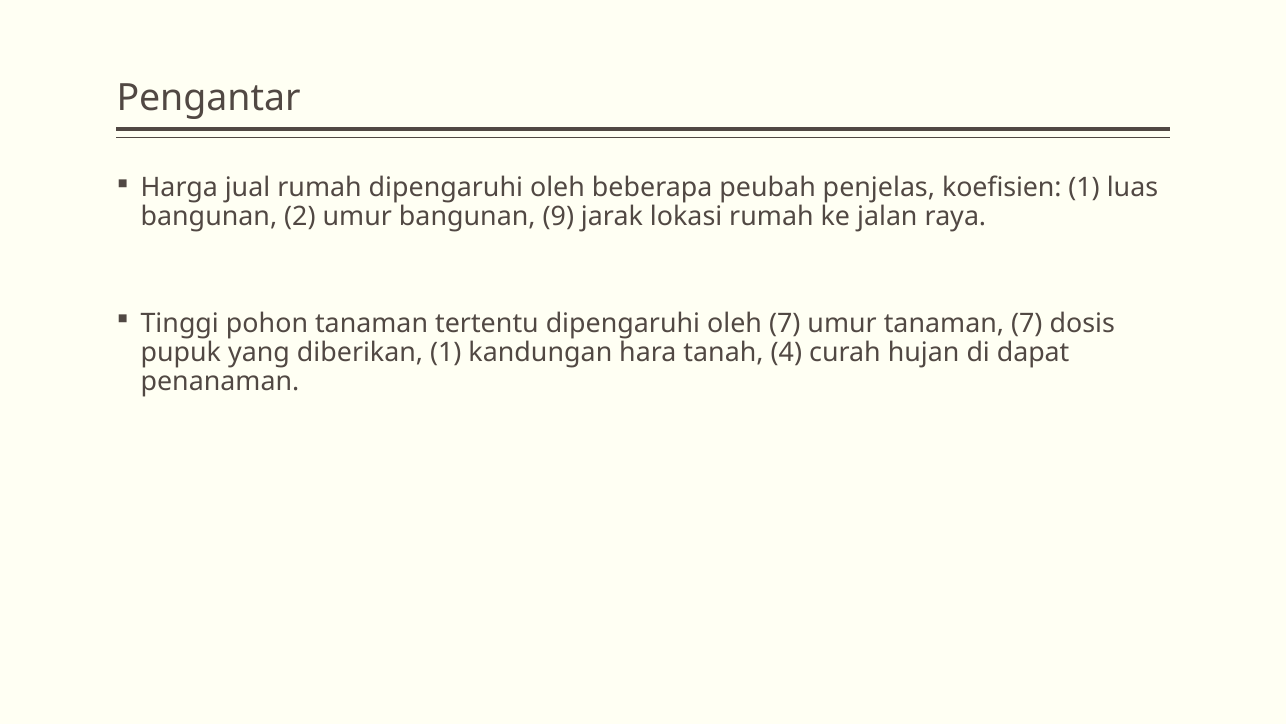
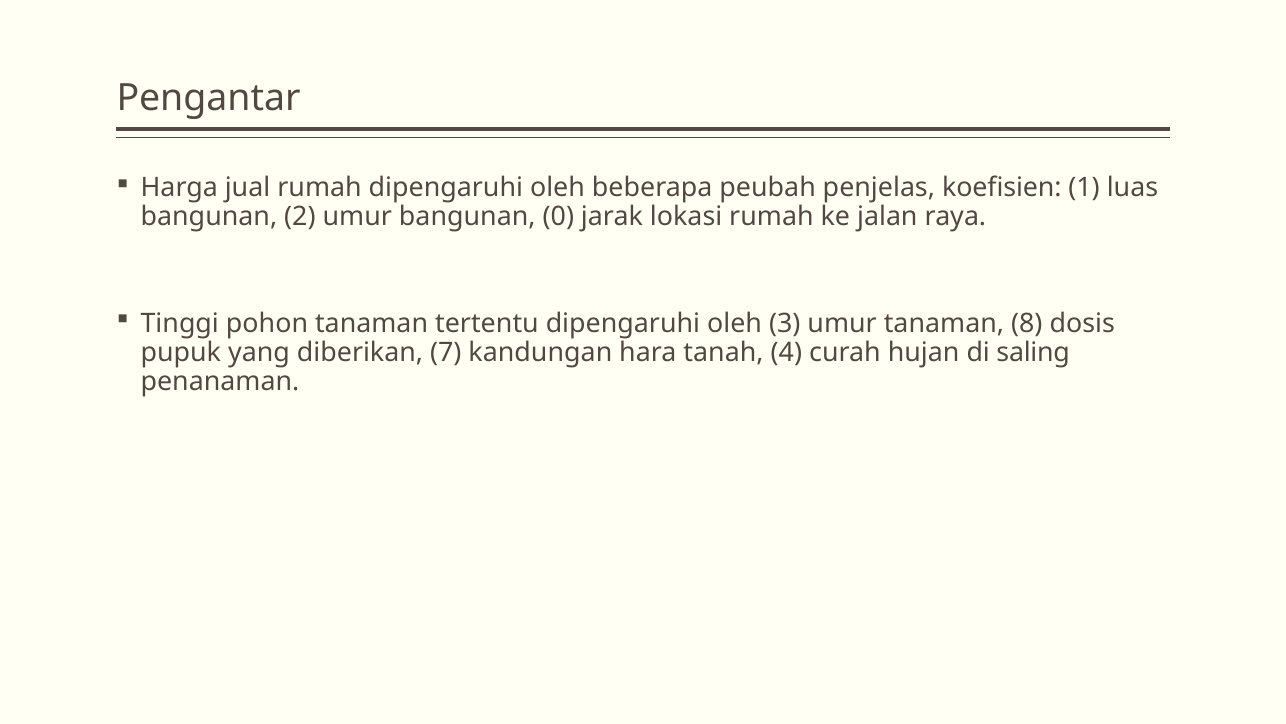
9: 9 -> 0
oleh 7: 7 -> 3
tanaman 7: 7 -> 8
diberikan 1: 1 -> 7
dapat: dapat -> saling
